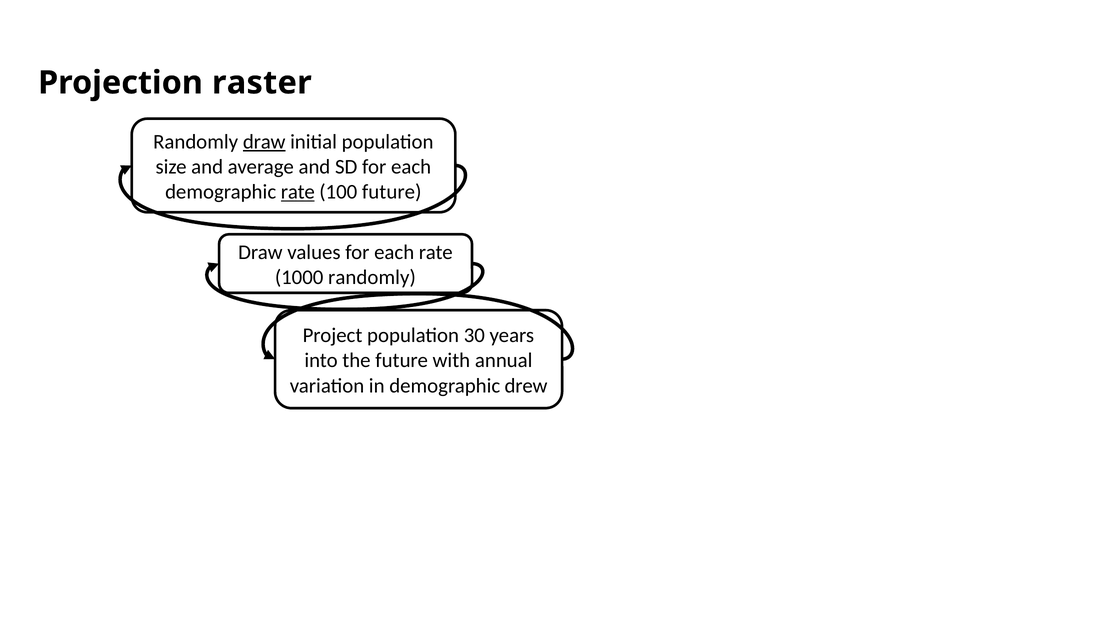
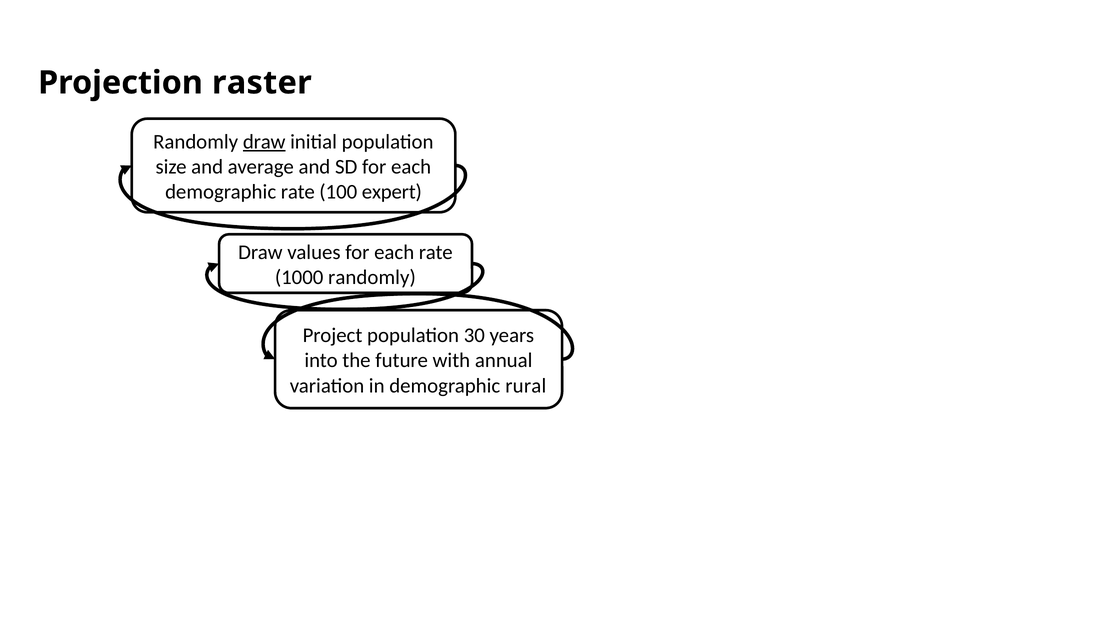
rate at (298, 192) underline: present -> none
100 future: future -> expert
drew: drew -> rural
